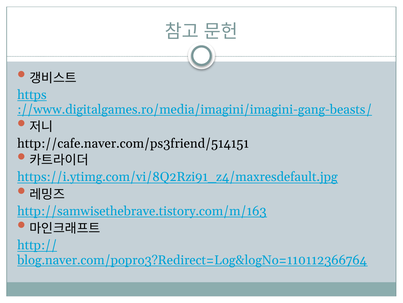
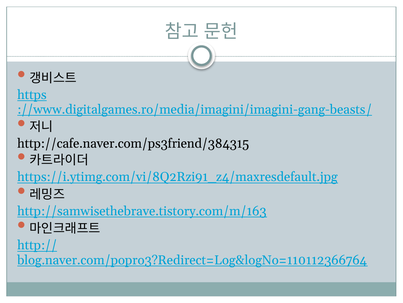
http://cafe.naver.com/ps3friend/514151: http://cafe.naver.com/ps3friend/514151 -> http://cafe.naver.com/ps3friend/384315
